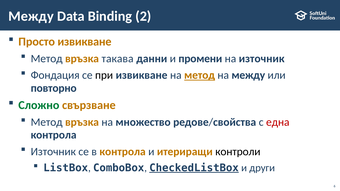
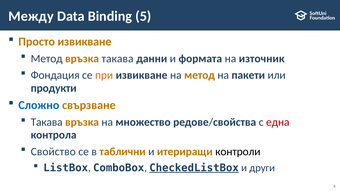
2: 2 -> 5
промени: промени -> формата
при colour: black -> orange
метод at (200, 75) underline: present -> none
на между: между -> пакети
повторно: повторно -> продукти
Сложно colour: green -> blue
Метод at (47, 122): Метод -> Такава
Източник at (53, 152): Източник -> Свойство
в контрола: контрола -> таблични
